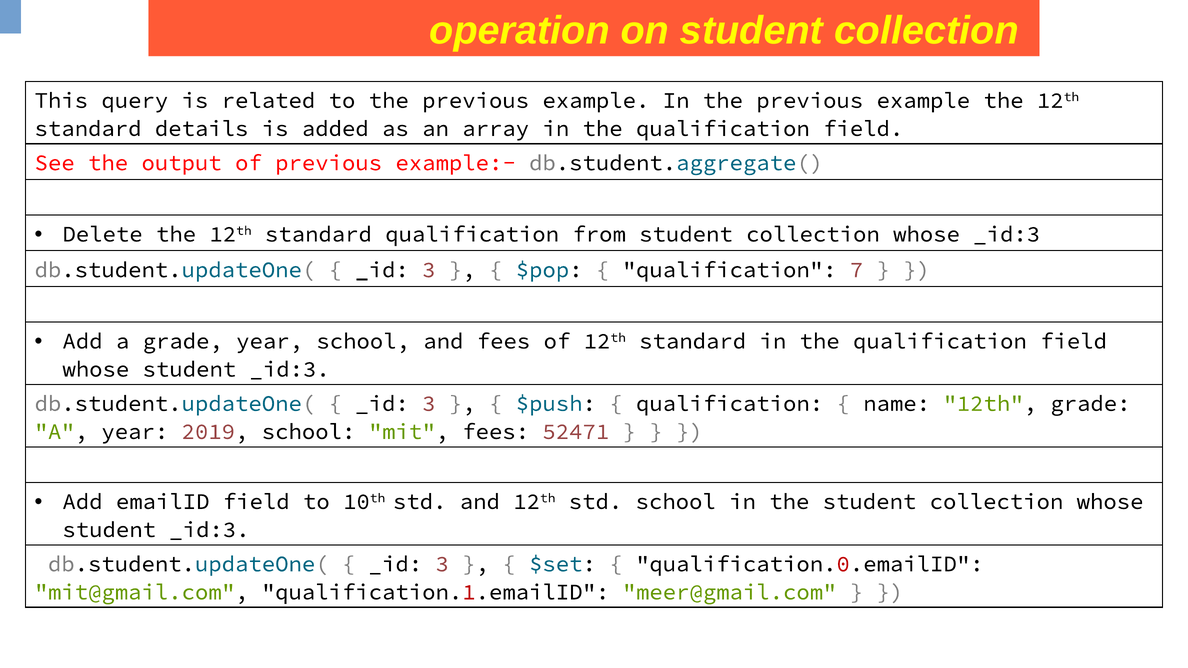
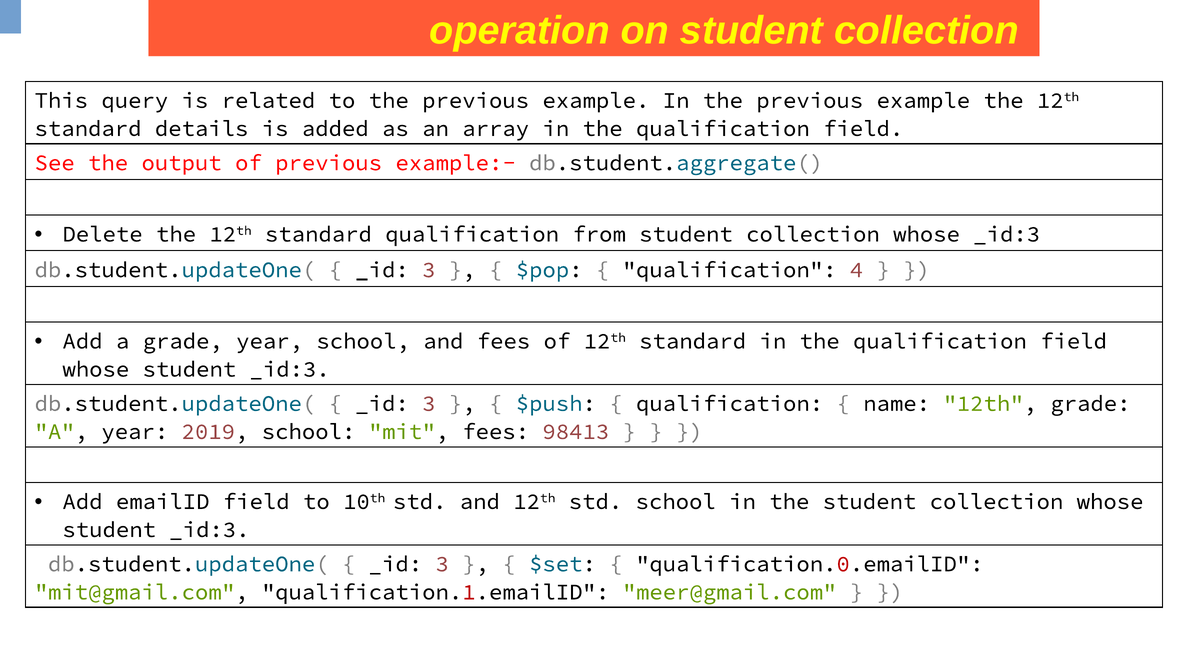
7: 7 -> 4
52471: 52471 -> 98413
